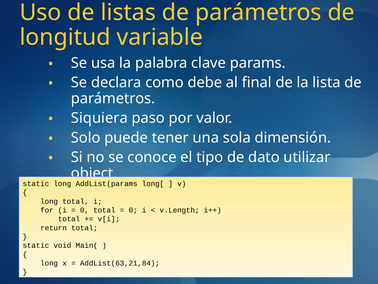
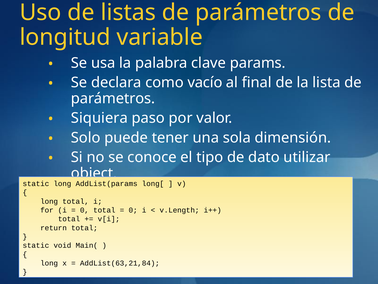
debe: debe -> vacío
